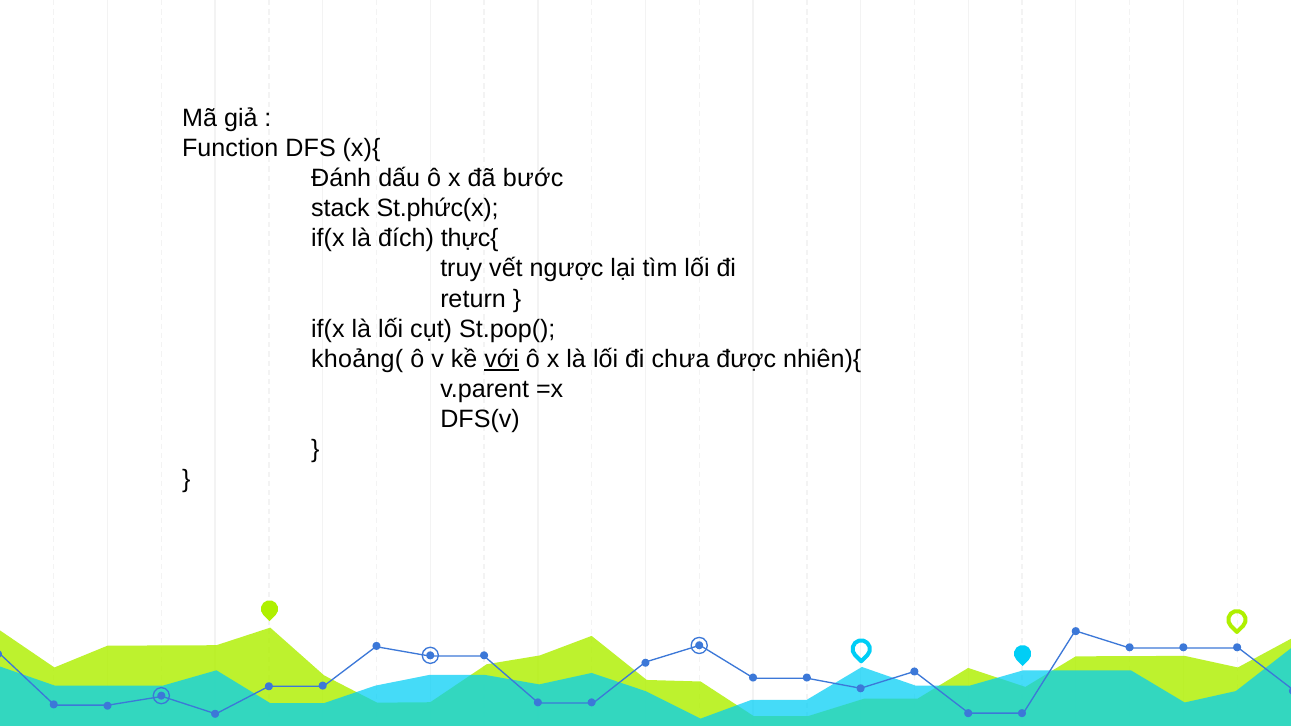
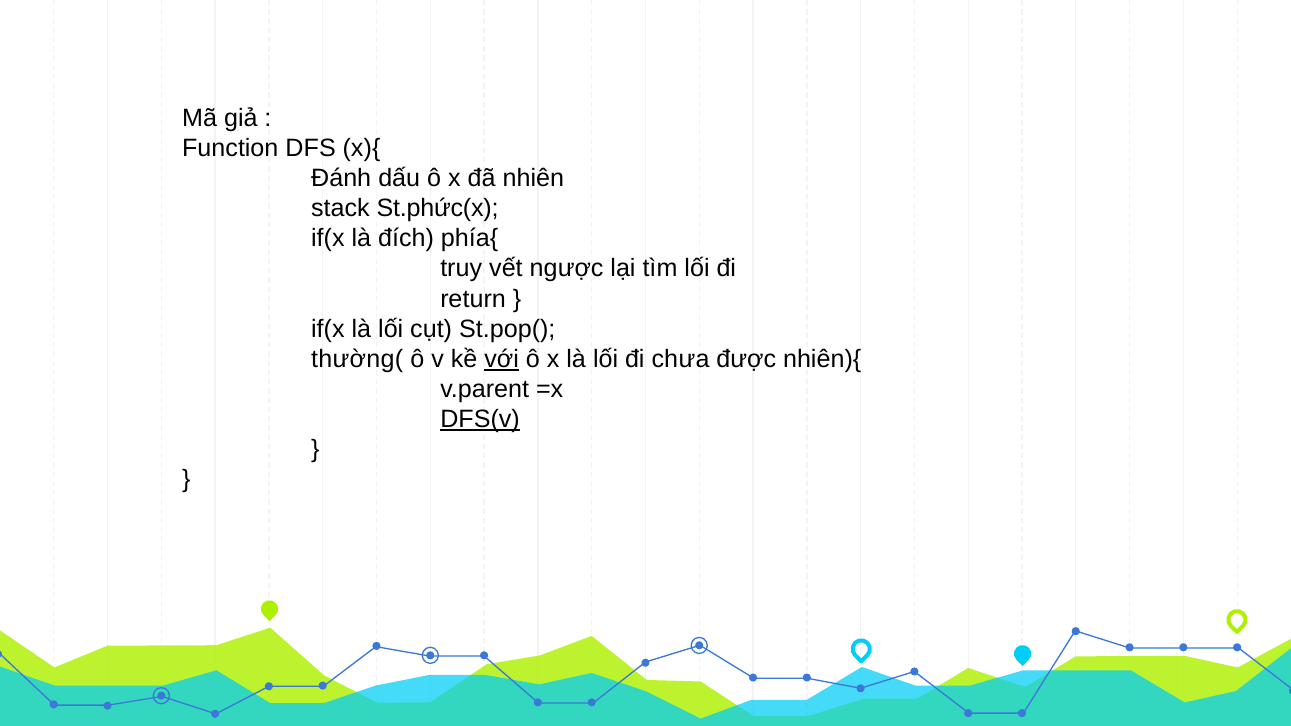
bước: bước -> nhiên
thực{: thực{ -> phía{
khoảng(: khoảng( -> thường(
DFS(v underline: none -> present
